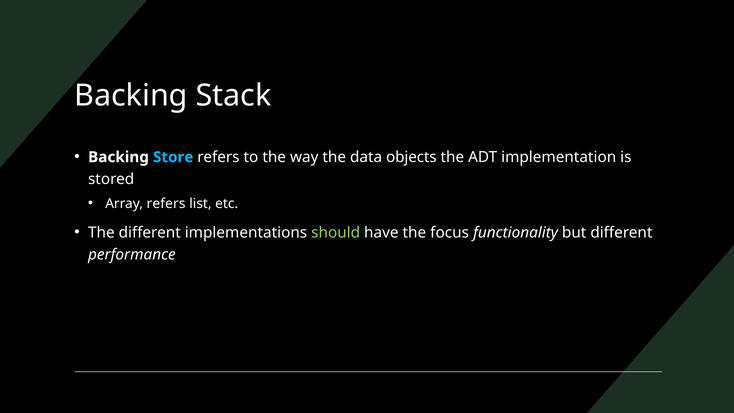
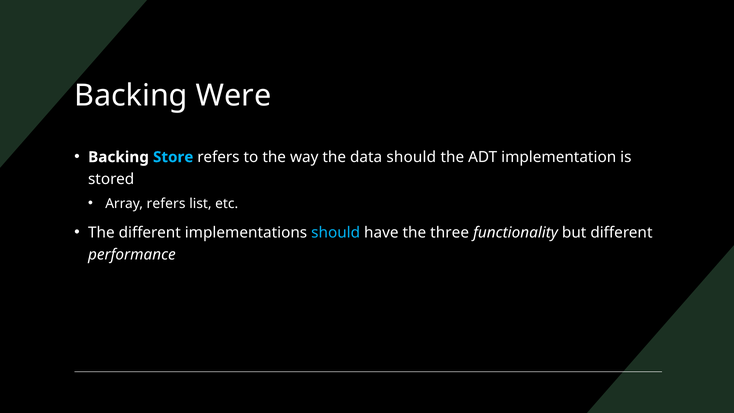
Stack: Stack -> Were
data objects: objects -> should
should at (336, 232) colour: light green -> light blue
focus: focus -> three
